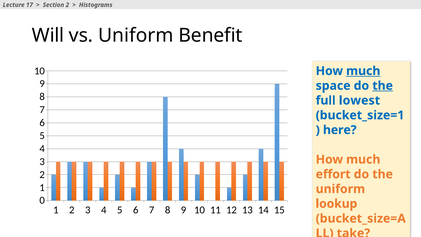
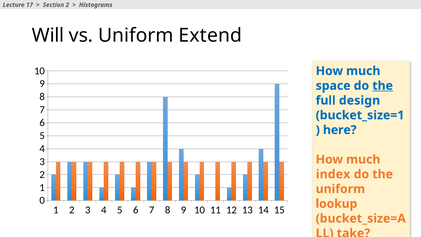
Benefit: Benefit -> Extend
much at (363, 71) underline: present -> none
lowest: lowest -> design
effort: effort -> index
